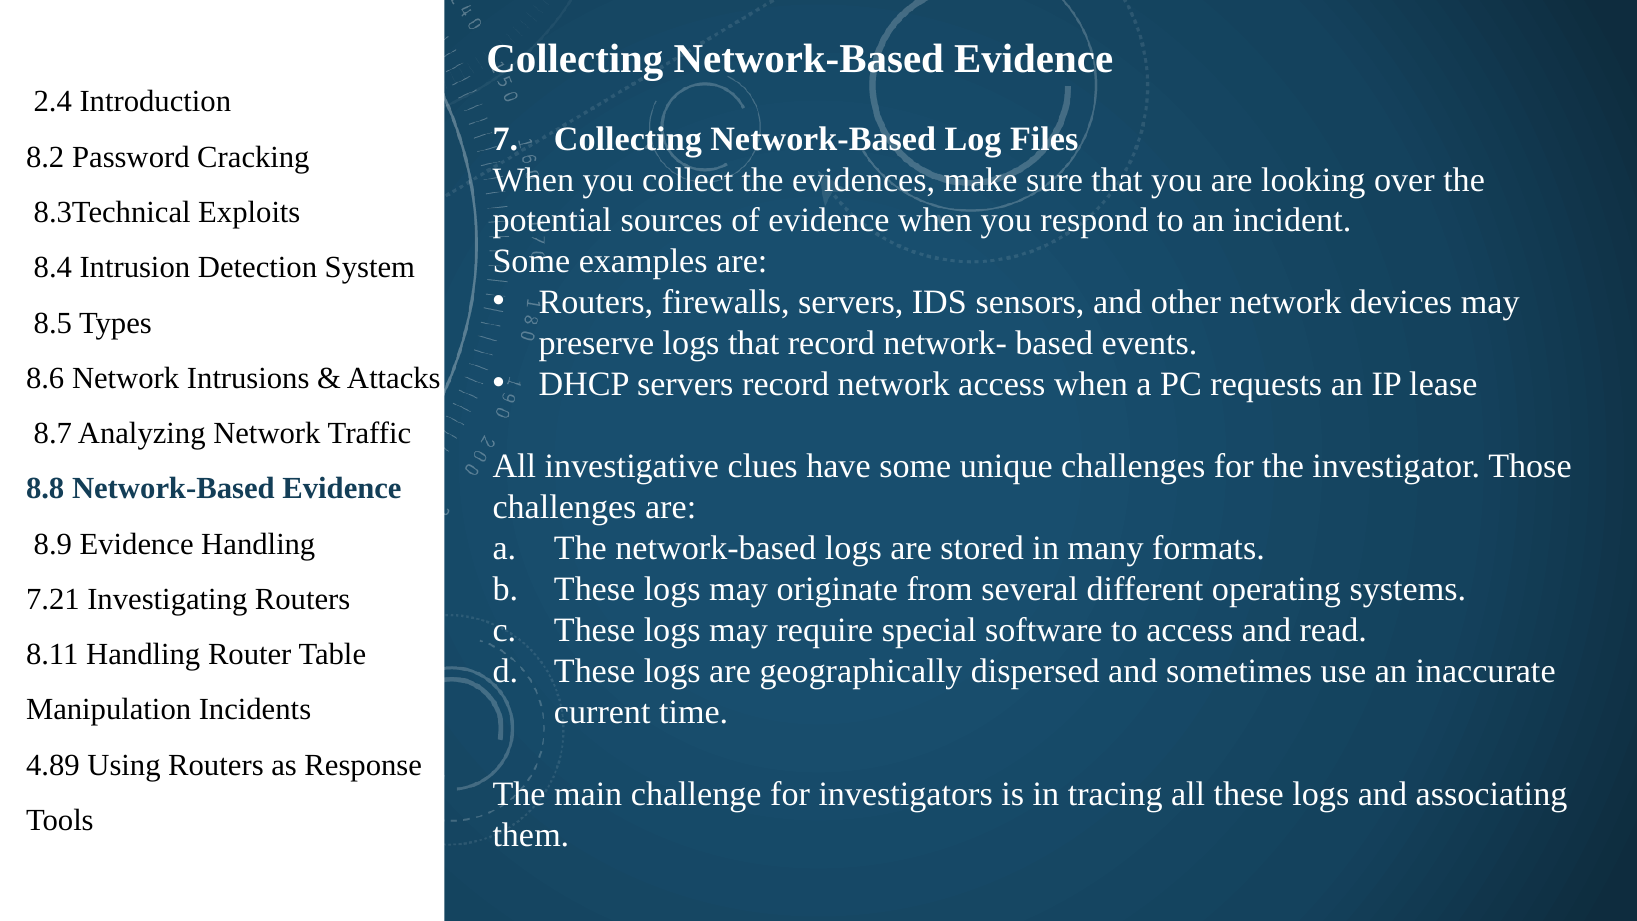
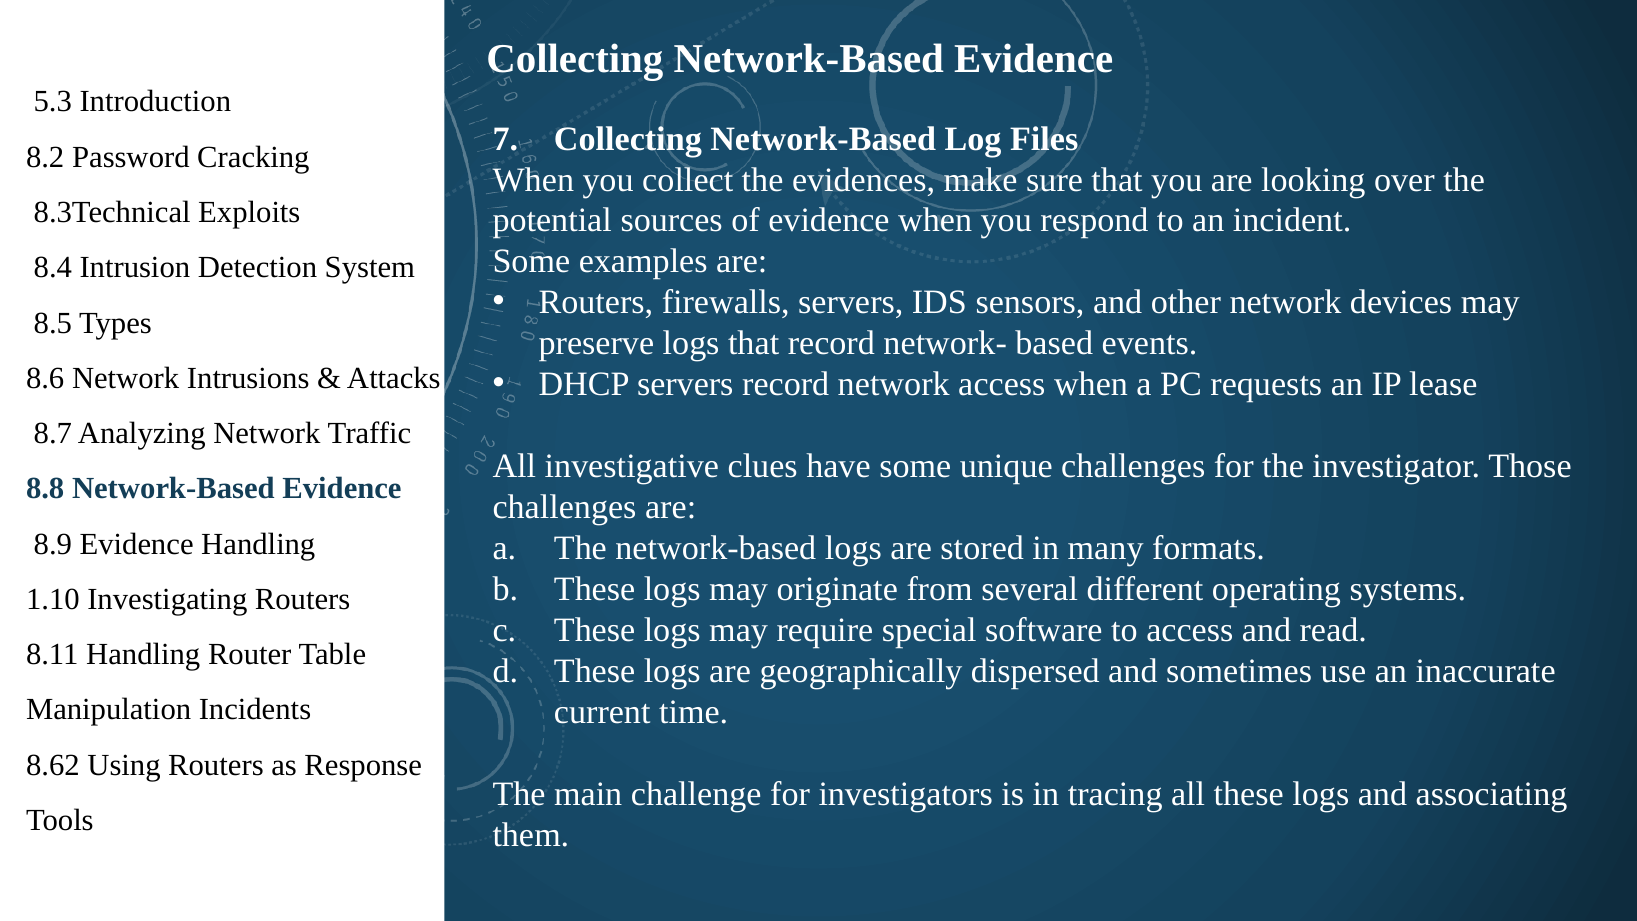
2.4: 2.4 -> 5.3
7.21: 7.21 -> 1.10
4.89: 4.89 -> 8.62
